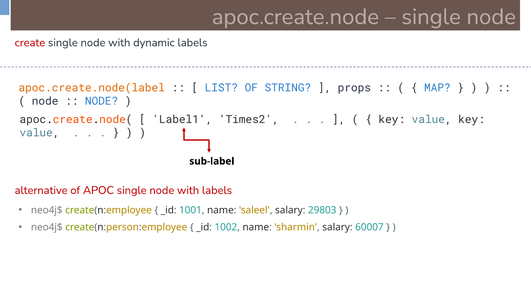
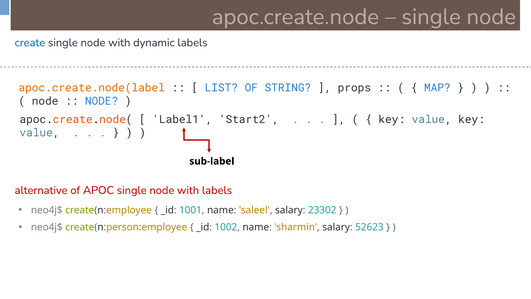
create colour: red -> blue
Times2: Times2 -> Start2
29803: 29803 -> 23302
60007: 60007 -> 52623
